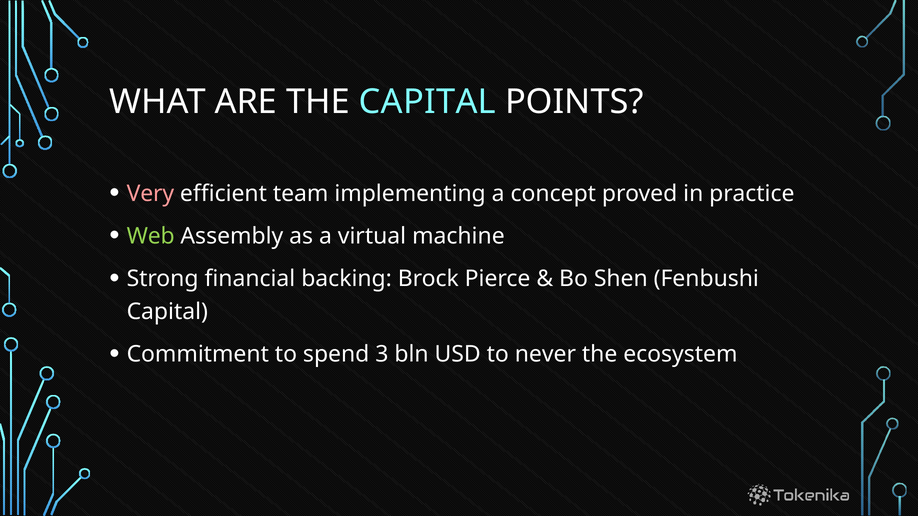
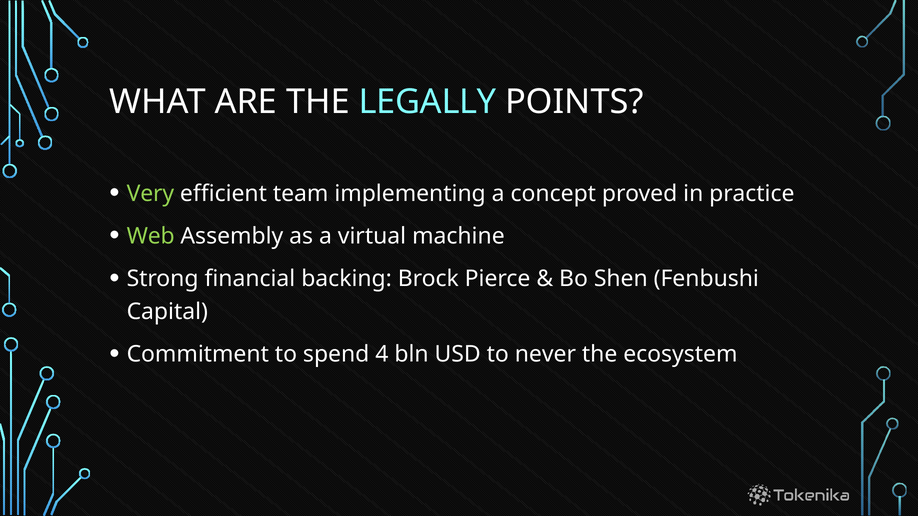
THE CAPITAL: CAPITAL -> LEGALLY
Very colour: pink -> light green
3: 3 -> 4
